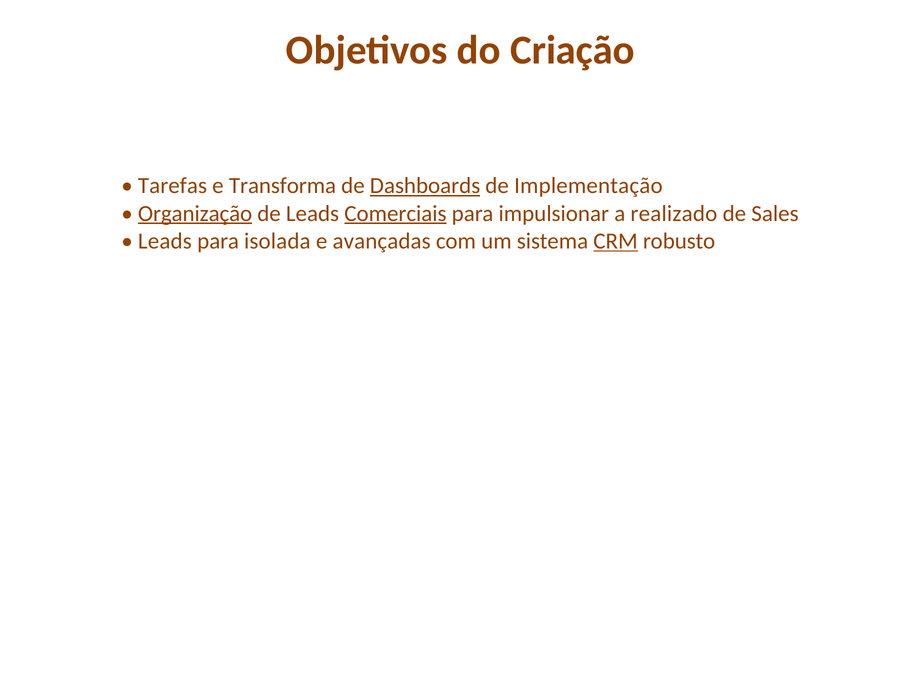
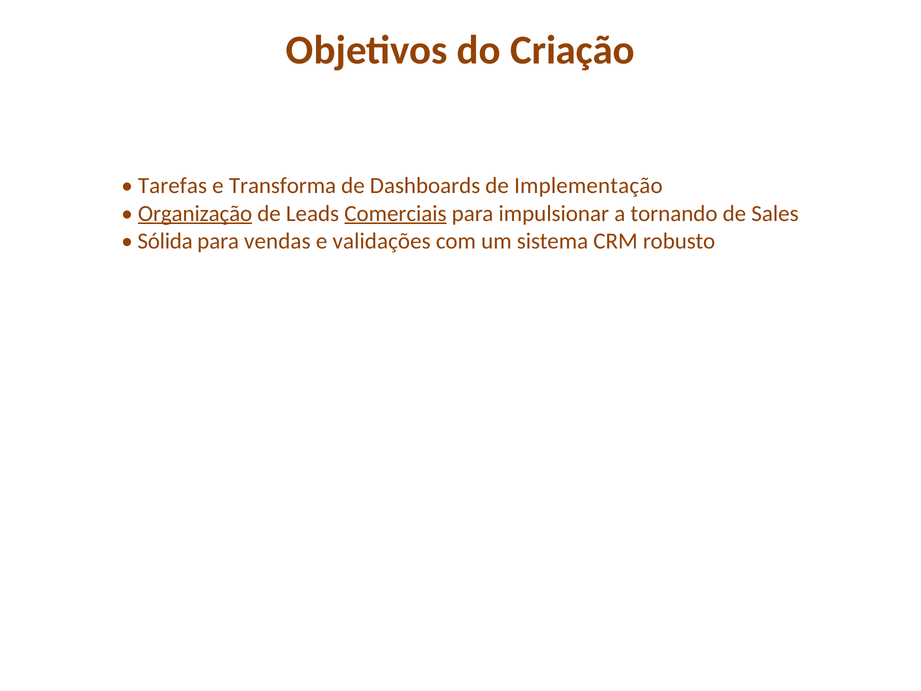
Dashboards underline: present -> none
realizado: realizado -> tornando
Leads at (165, 241): Leads -> Sólida
isolada: isolada -> vendas
avançadas: avançadas -> validações
CRM underline: present -> none
